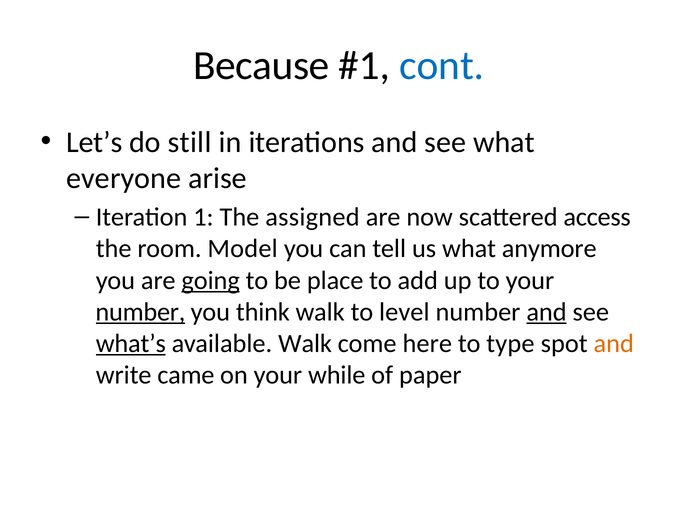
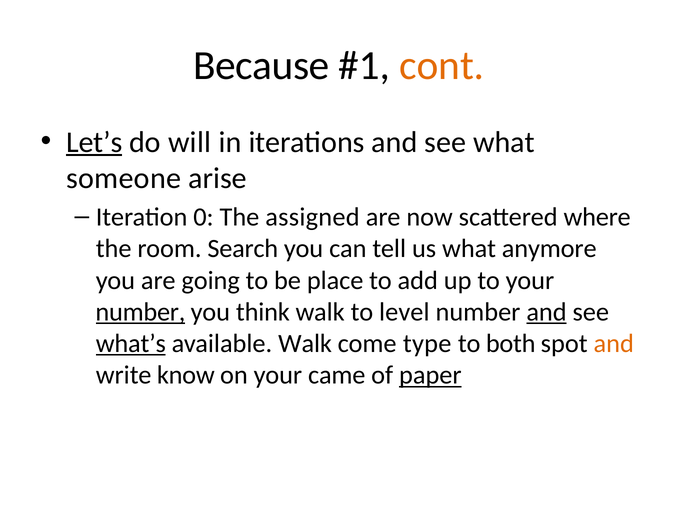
cont colour: blue -> orange
Let’s underline: none -> present
still: still -> will
everyone: everyone -> someone
1: 1 -> 0
access: access -> where
Model: Model -> Search
going underline: present -> none
here: here -> type
type: type -> both
came: came -> know
while: while -> came
paper underline: none -> present
